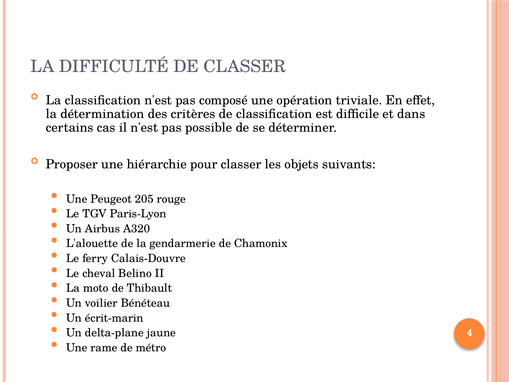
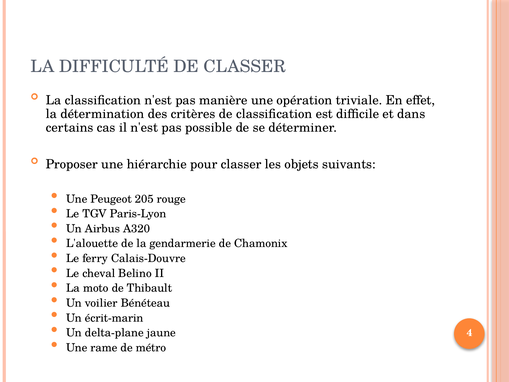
composé: composé -> manière
